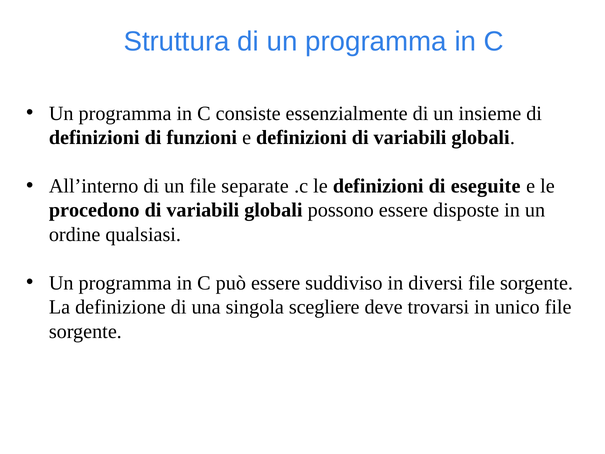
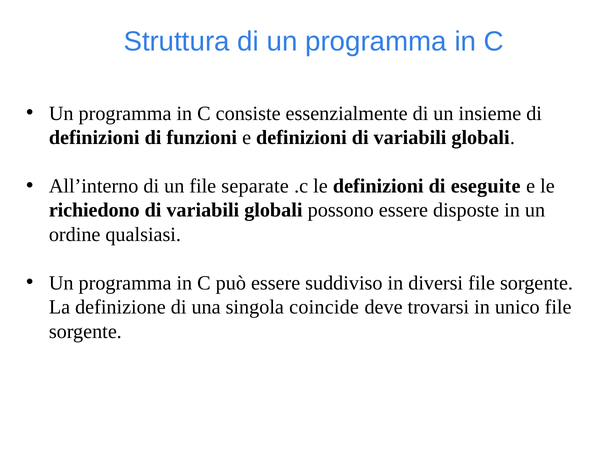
procedono: procedono -> richiedono
scegliere: scegliere -> coincide
